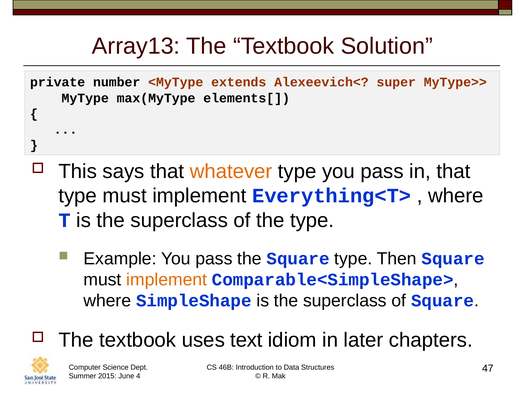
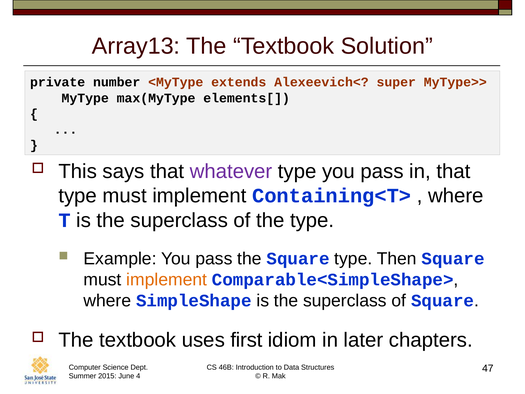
whatever colour: orange -> purple
Everything<T>: Everything<T> -> Containing<T>
text: text -> first
